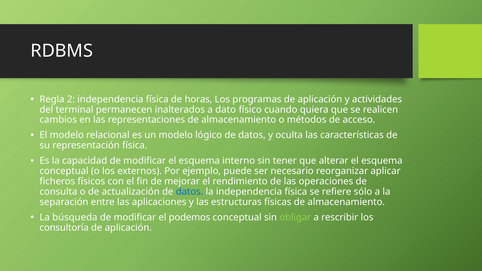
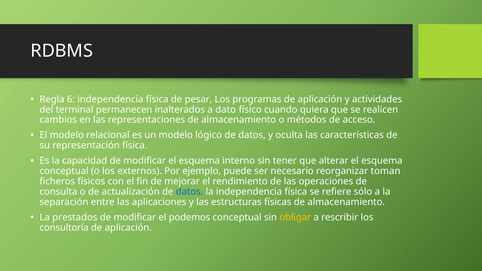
2: 2 -> 6
horas: horas -> pesar
aplicar: aplicar -> toman
búsqueda: búsqueda -> prestados
obligar colour: light green -> yellow
